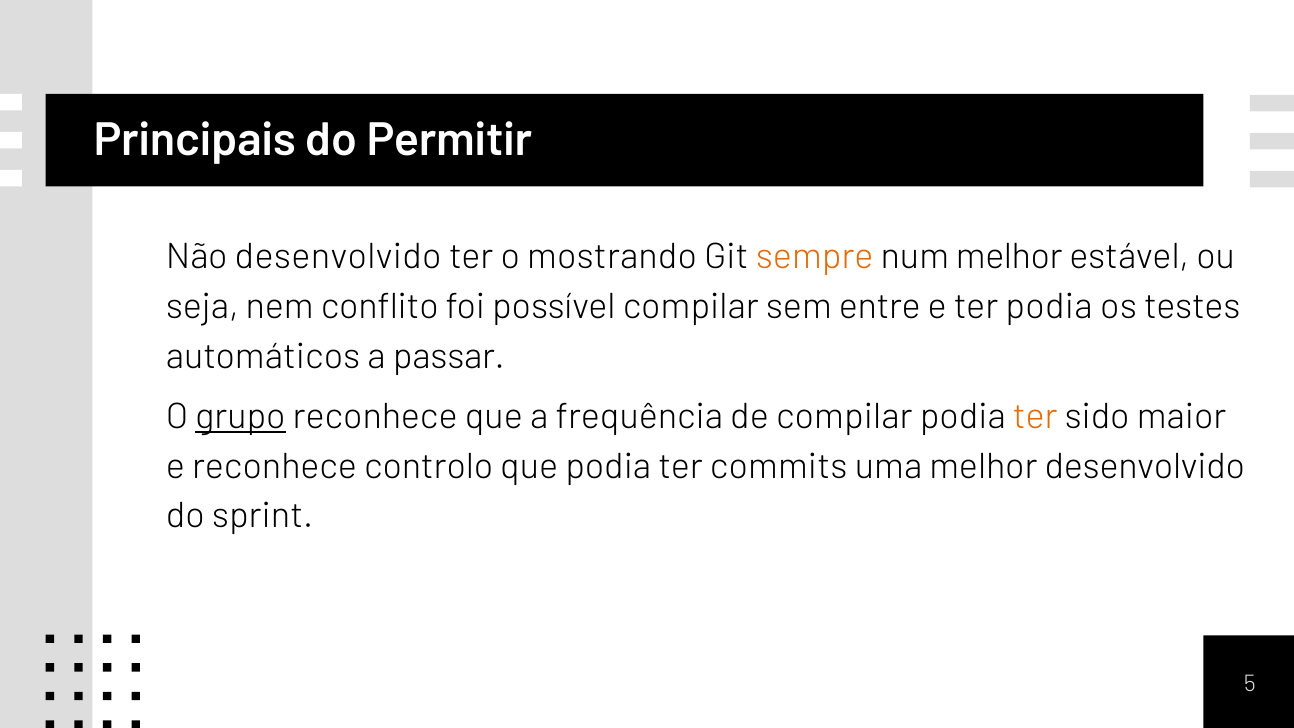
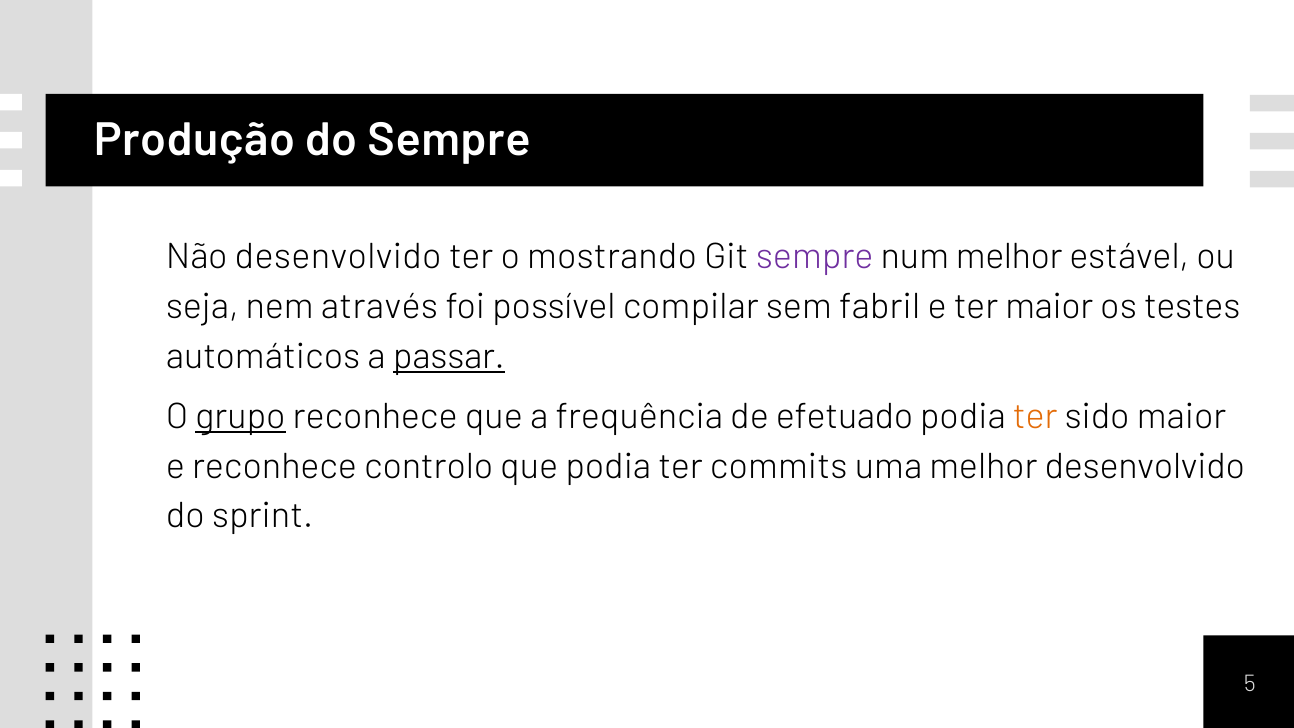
Principais: Principais -> Produção
do Permitir: Permitir -> Sempre
sempre at (815, 257) colour: orange -> purple
conflito: conflito -> através
entre: entre -> fabril
ter podia: podia -> maior
passar underline: none -> present
de compilar: compilar -> efetuado
